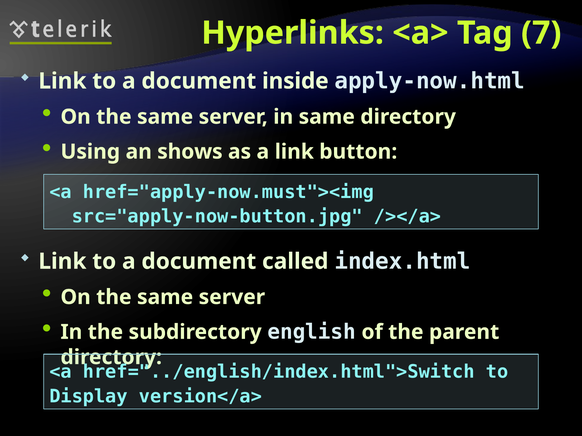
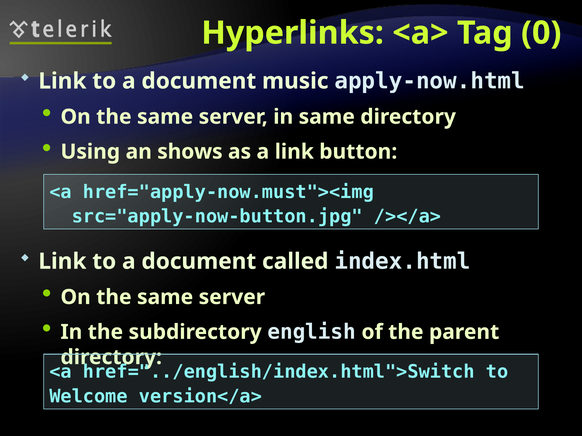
7: 7 -> 0
inside: inside -> music
Display: Display -> Welcome
